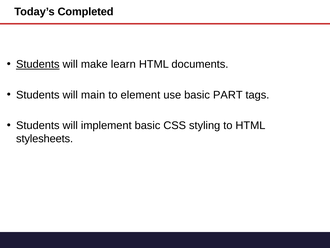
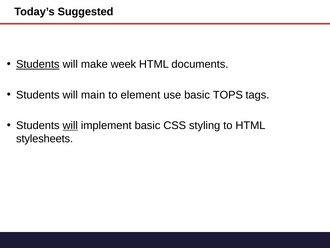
Completed: Completed -> Suggested
learn: learn -> week
PART: PART -> TOPS
will at (70, 125) underline: none -> present
